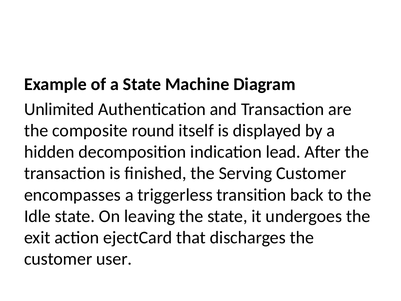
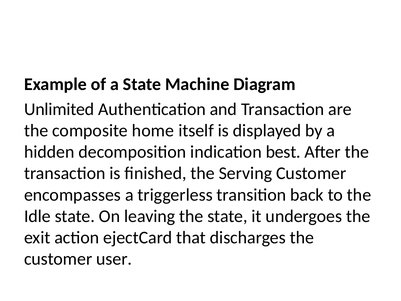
round: round -> home
lead: lead -> best
